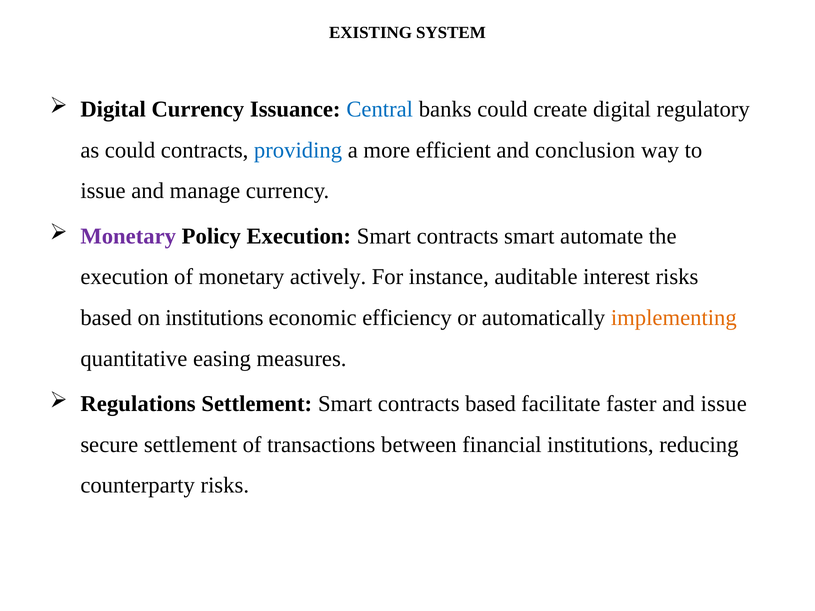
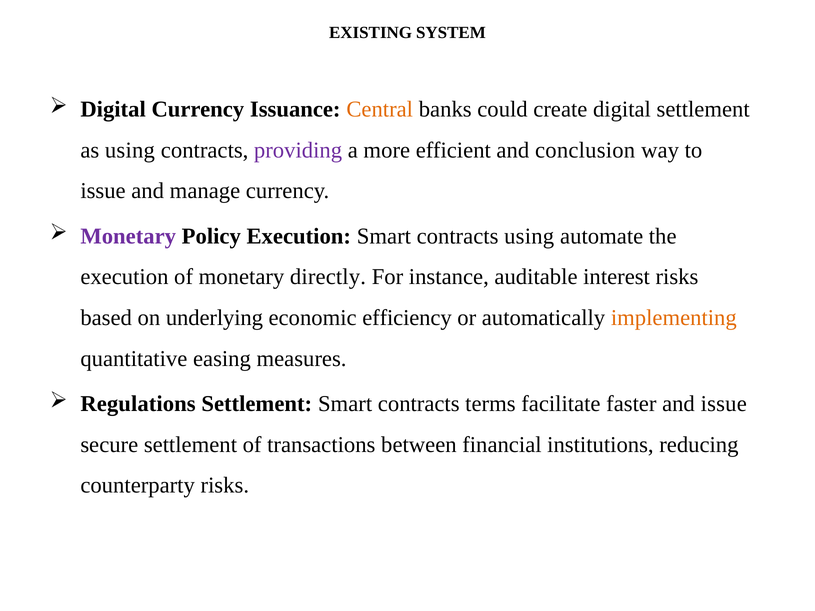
Central colour: blue -> orange
digital regulatory: regulatory -> settlement
as could: could -> using
providing colour: blue -> purple
contracts smart: smart -> using
actively: actively -> directly
on institutions: institutions -> underlying
contracts based: based -> terms
